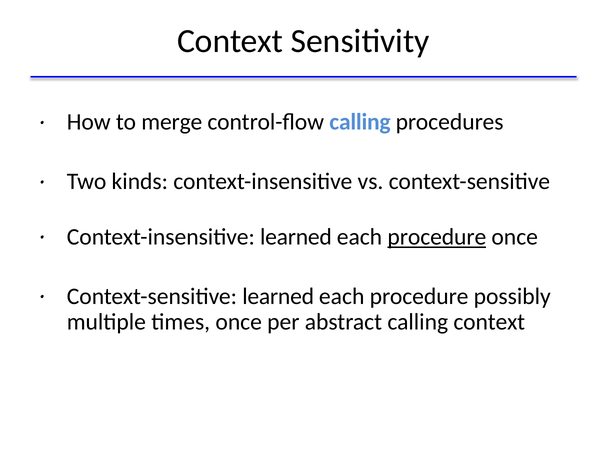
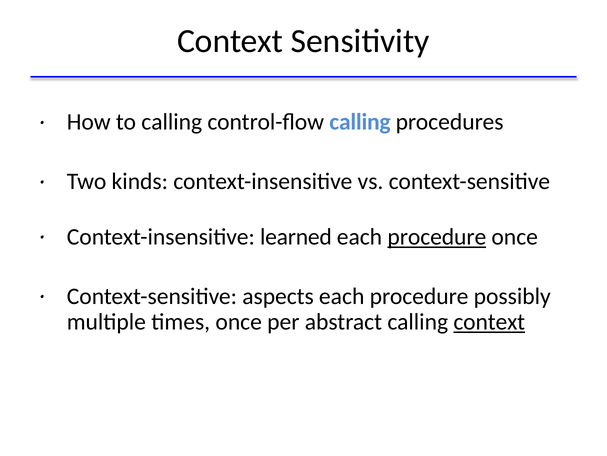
to merge: merge -> calling
Context-sensitive learned: learned -> aspects
context at (489, 321) underline: none -> present
